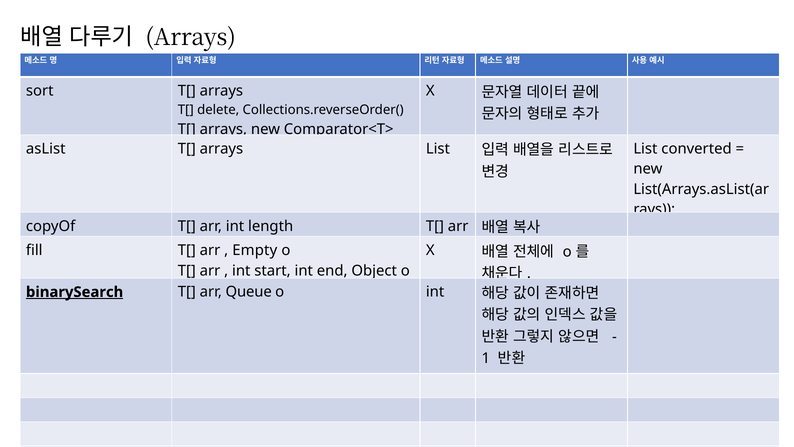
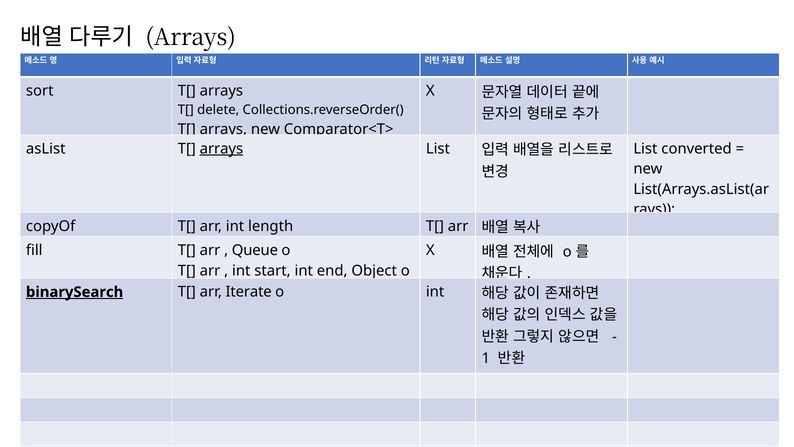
arrays at (221, 149) underline: none -> present
Empty: Empty -> Queue
Queue: Queue -> Iterate
